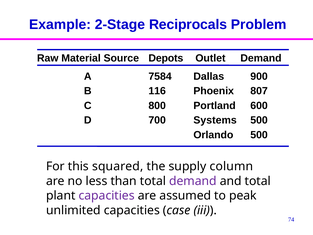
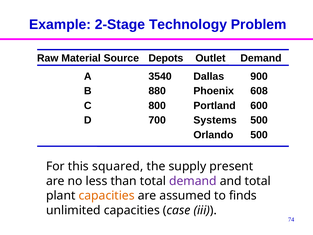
Reciprocals: Reciprocals -> Technology
7584: 7584 -> 3540
116: 116 -> 880
807: 807 -> 608
column: column -> present
capacities at (107, 195) colour: purple -> orange
peak: peak -> finds
